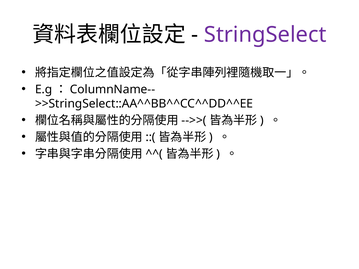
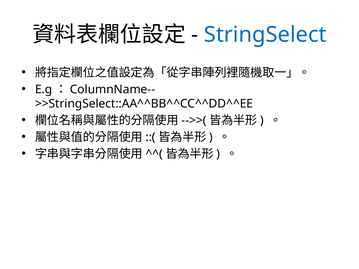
StringSelect colour: purple -> blue
